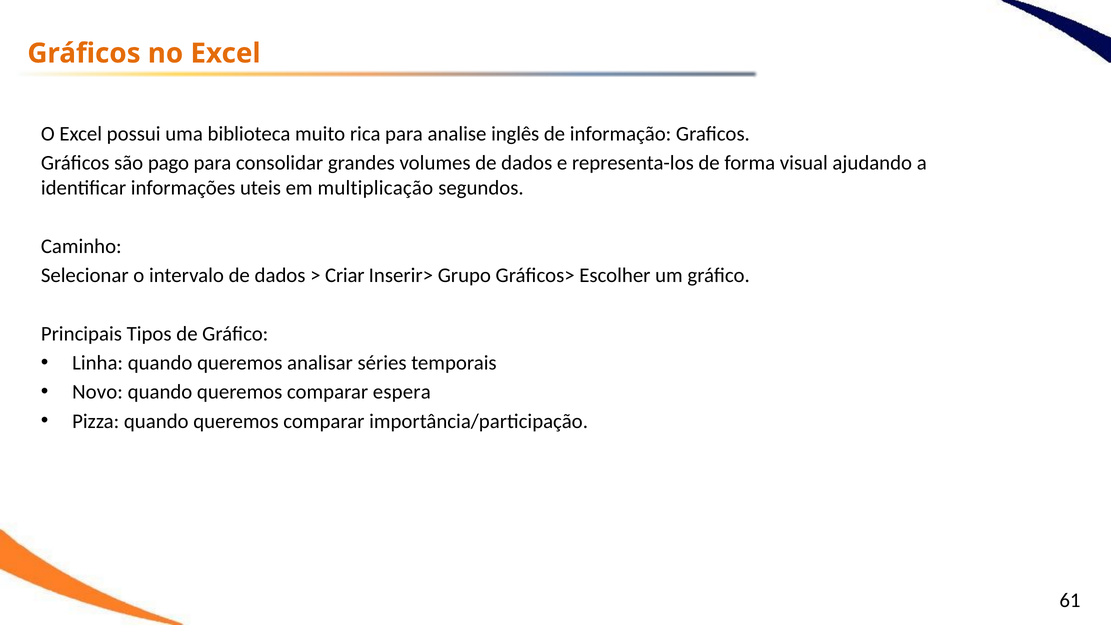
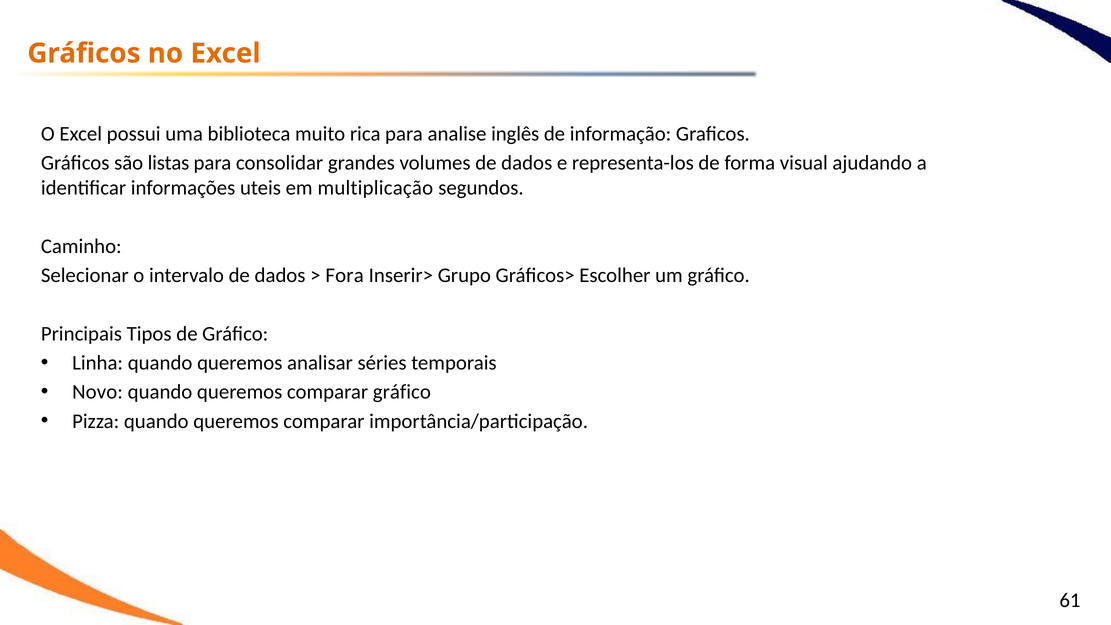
pago: pago -> listas
Criar: Criar -> Fora
comparar espera: espera -> gráfico
